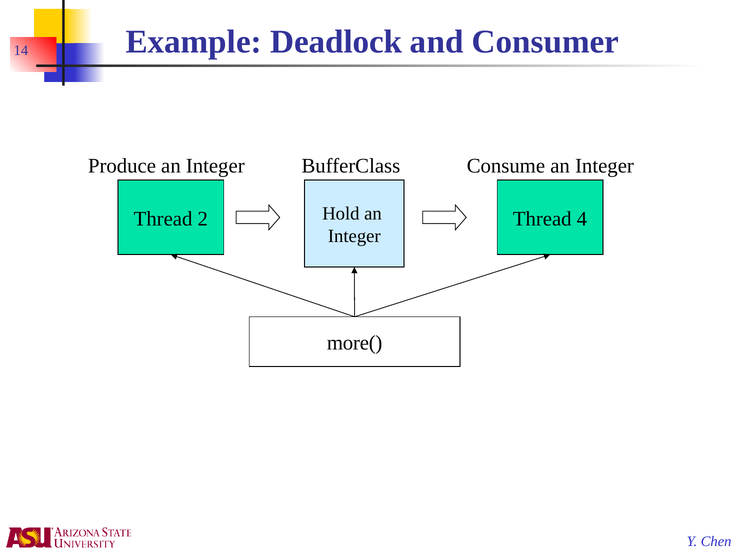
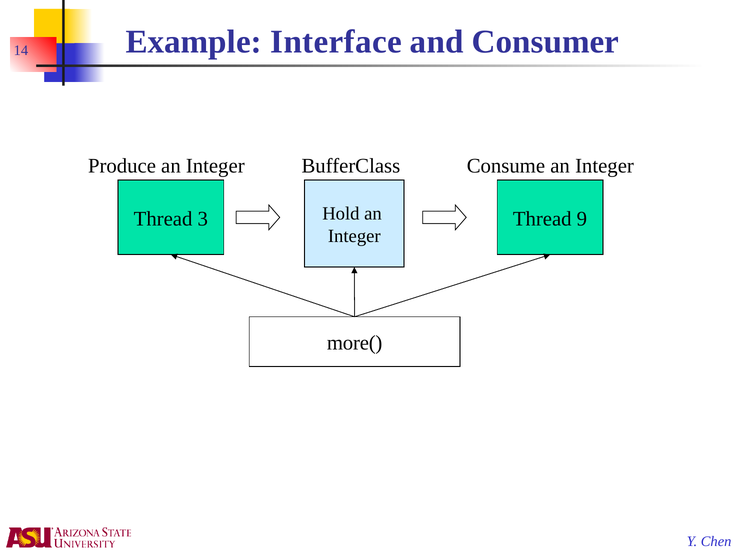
Deadlock: Deadlock -> Interface
2: 2 -> 3
4: 4 -> 9
